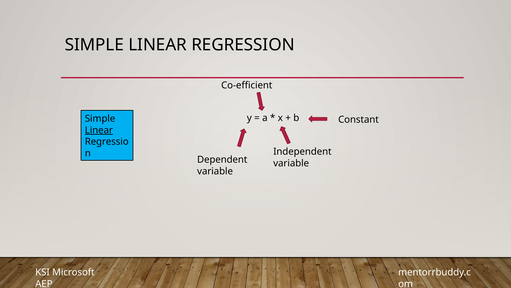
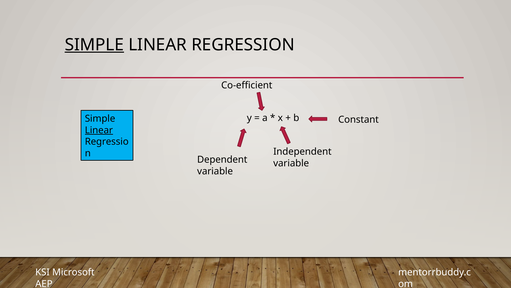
SIMPLE at (94, 45) underline: none -> present
